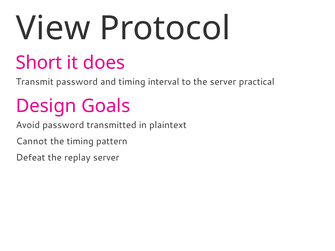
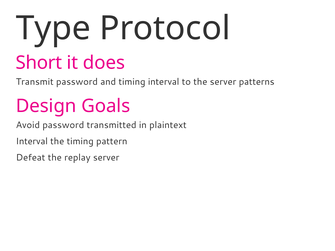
View: View -> Type
practical: practical -> patterns
Cannot at (32, 141): Cannot -> Interval
